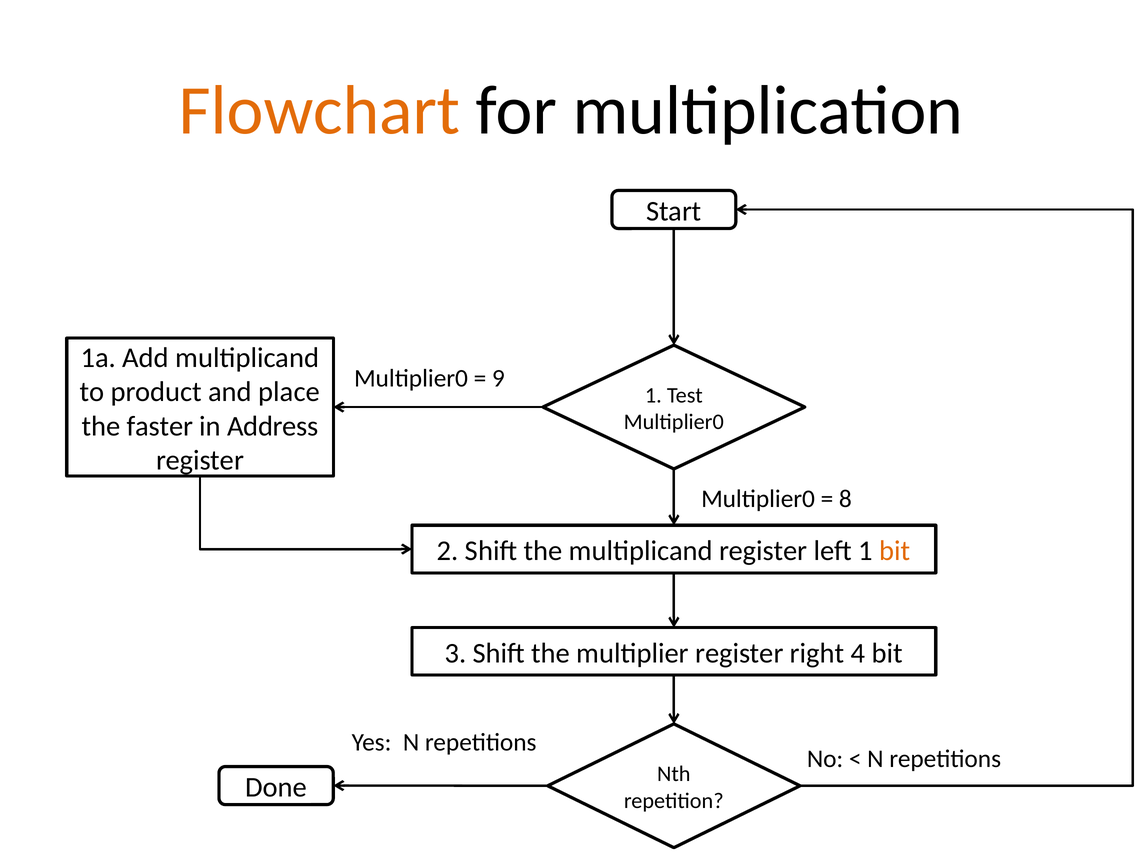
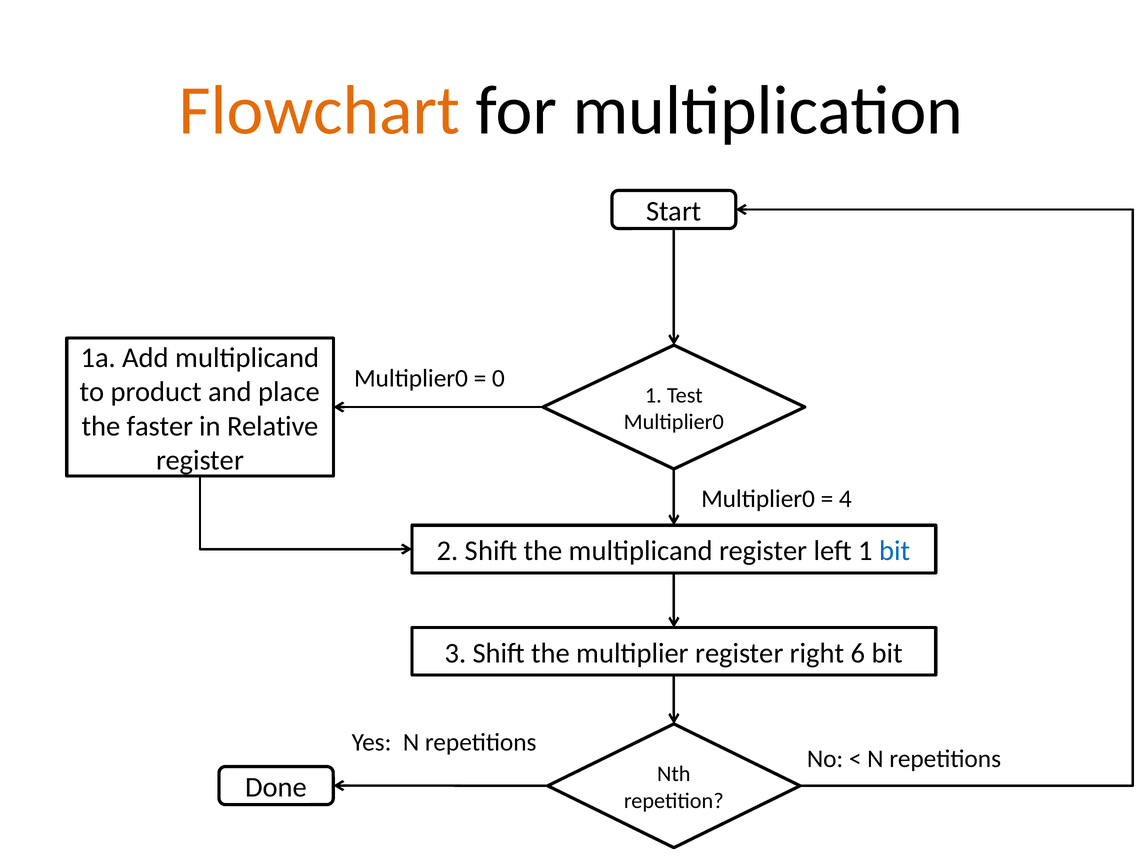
9: 9 -> 0
Address: Address -> Relative
8: 8 -> 4
bit at (895, 551) colour: orange -> blue
4: 4 -> 6
